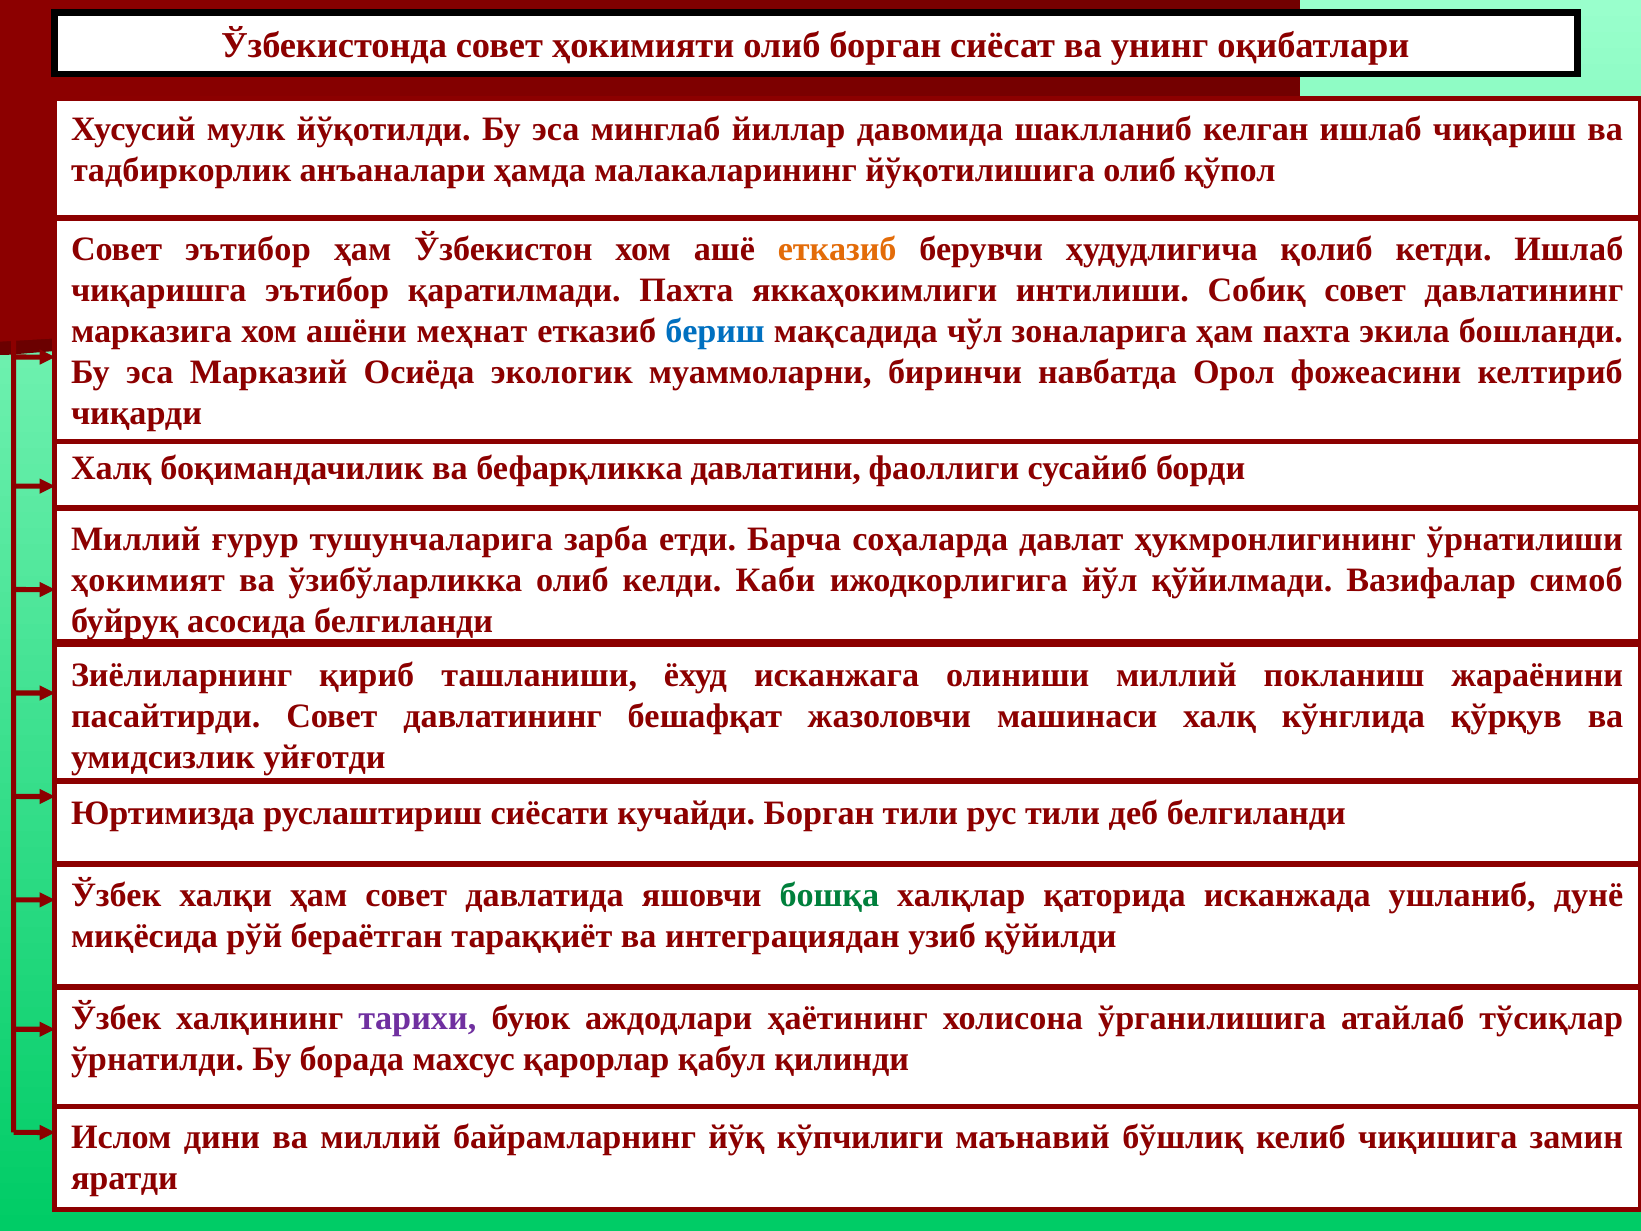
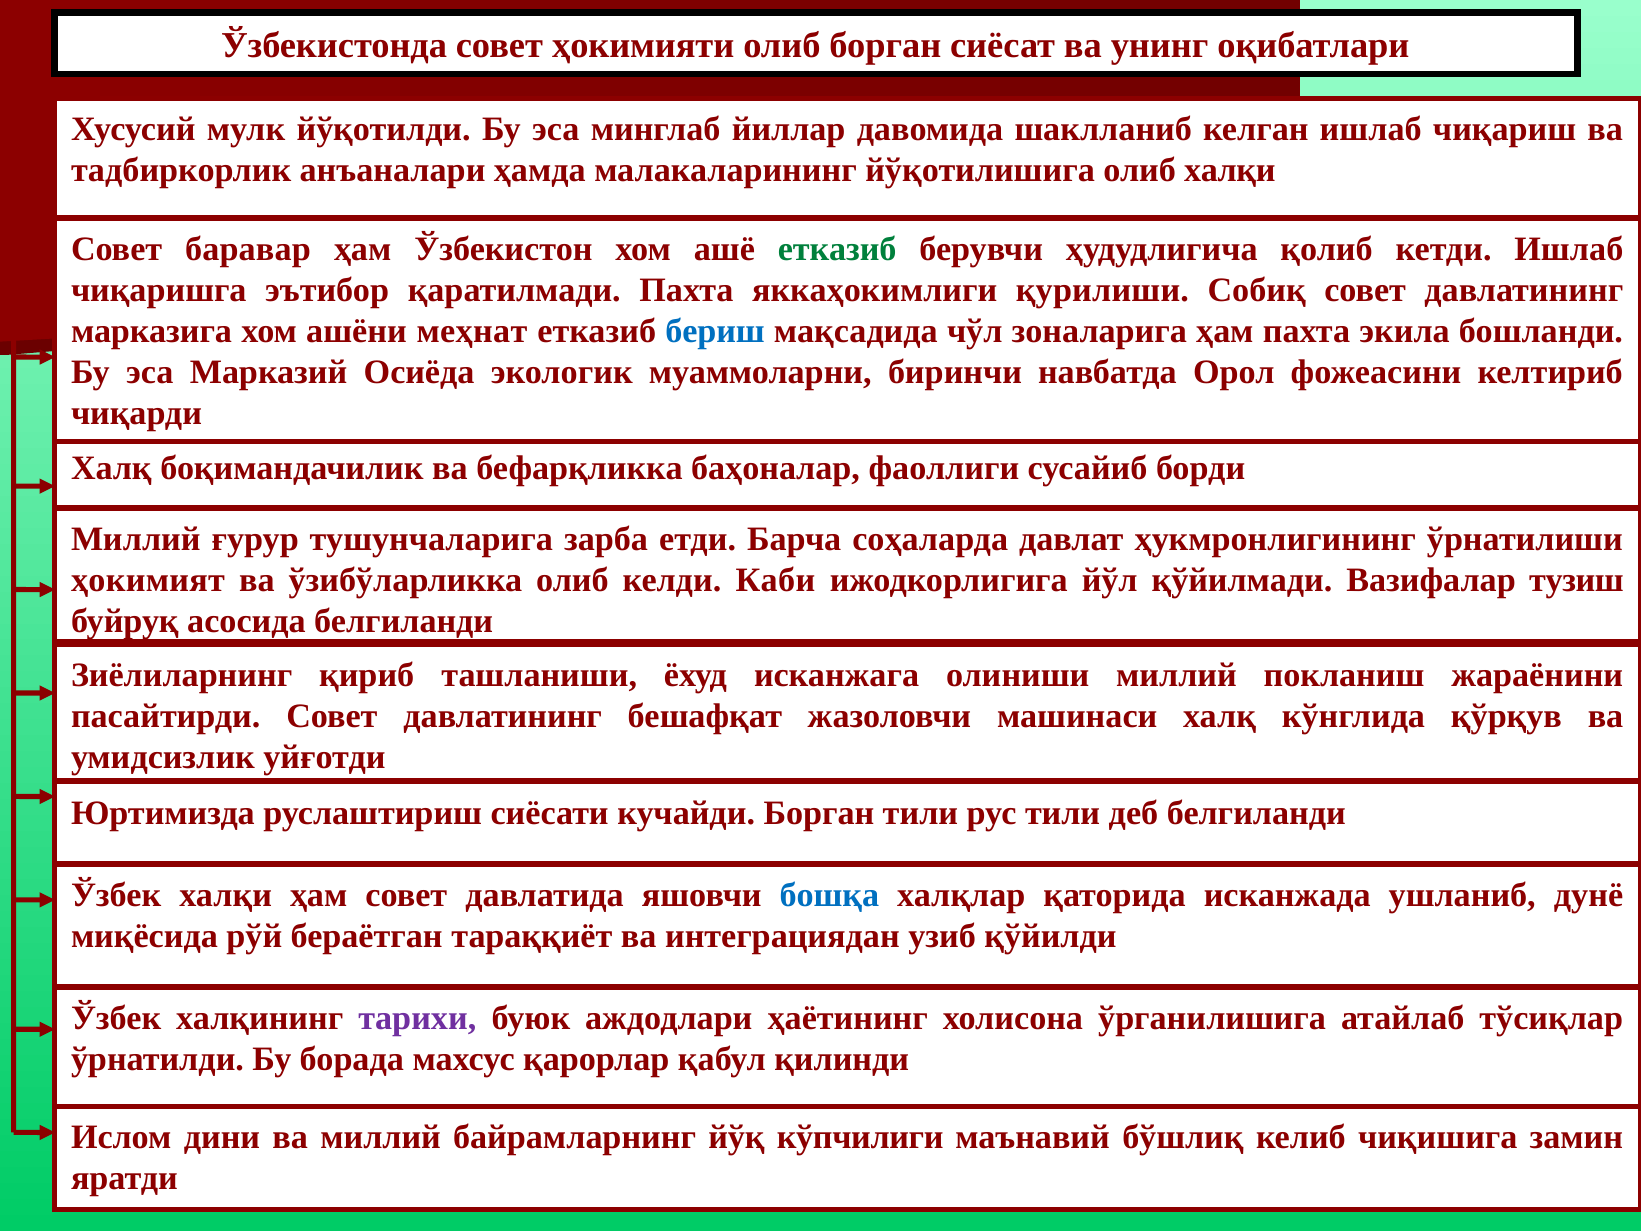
олиб қўпол: қўпол -> халқи
Совет эътибор: эътибор -> баравар
етказиб at (837, 249) colour: orange -> green
интилиши: интилиши -> қурилиши
давлатини: давлатини -> баҳоналар
симоб: симоб -> тузиш
бошқа colour: green -> blue
